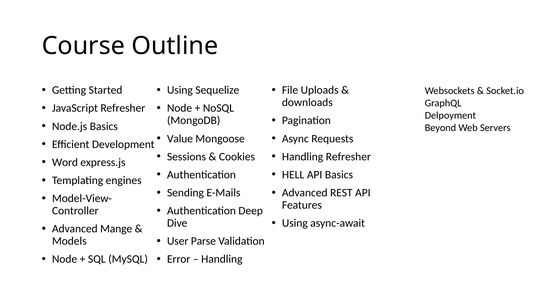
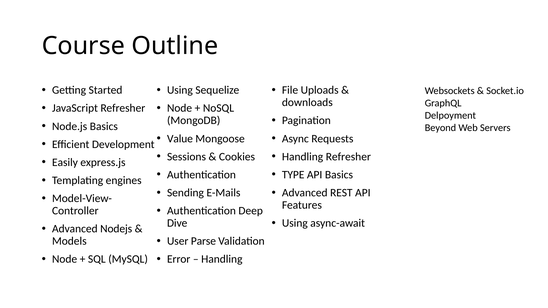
Word: Word -> Easily
HELL: HELL -> TYPE
Mange: Mange -> Nodejs
